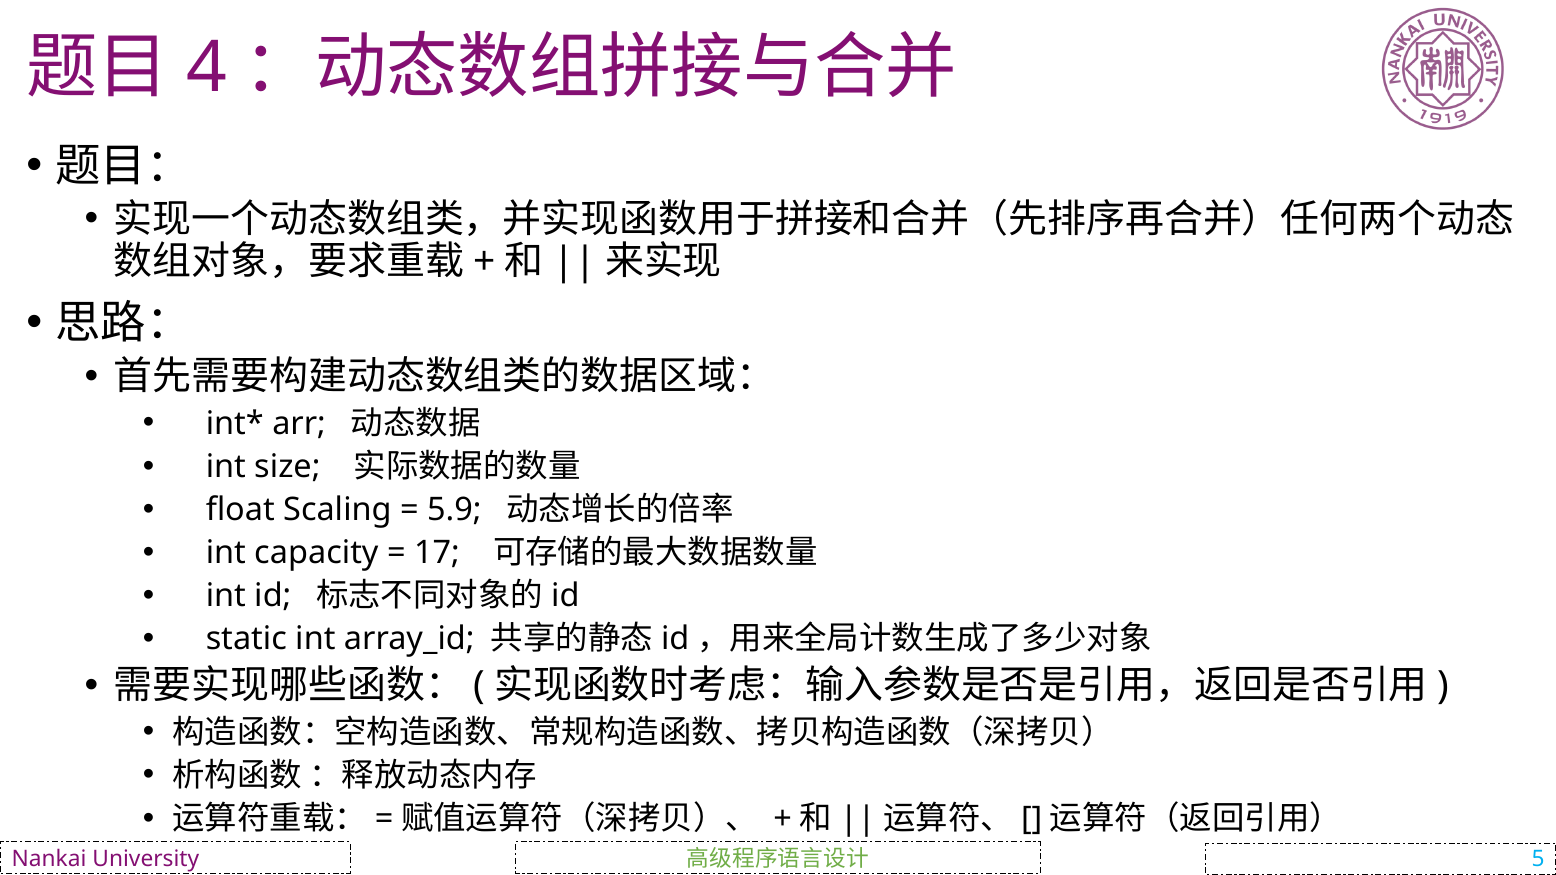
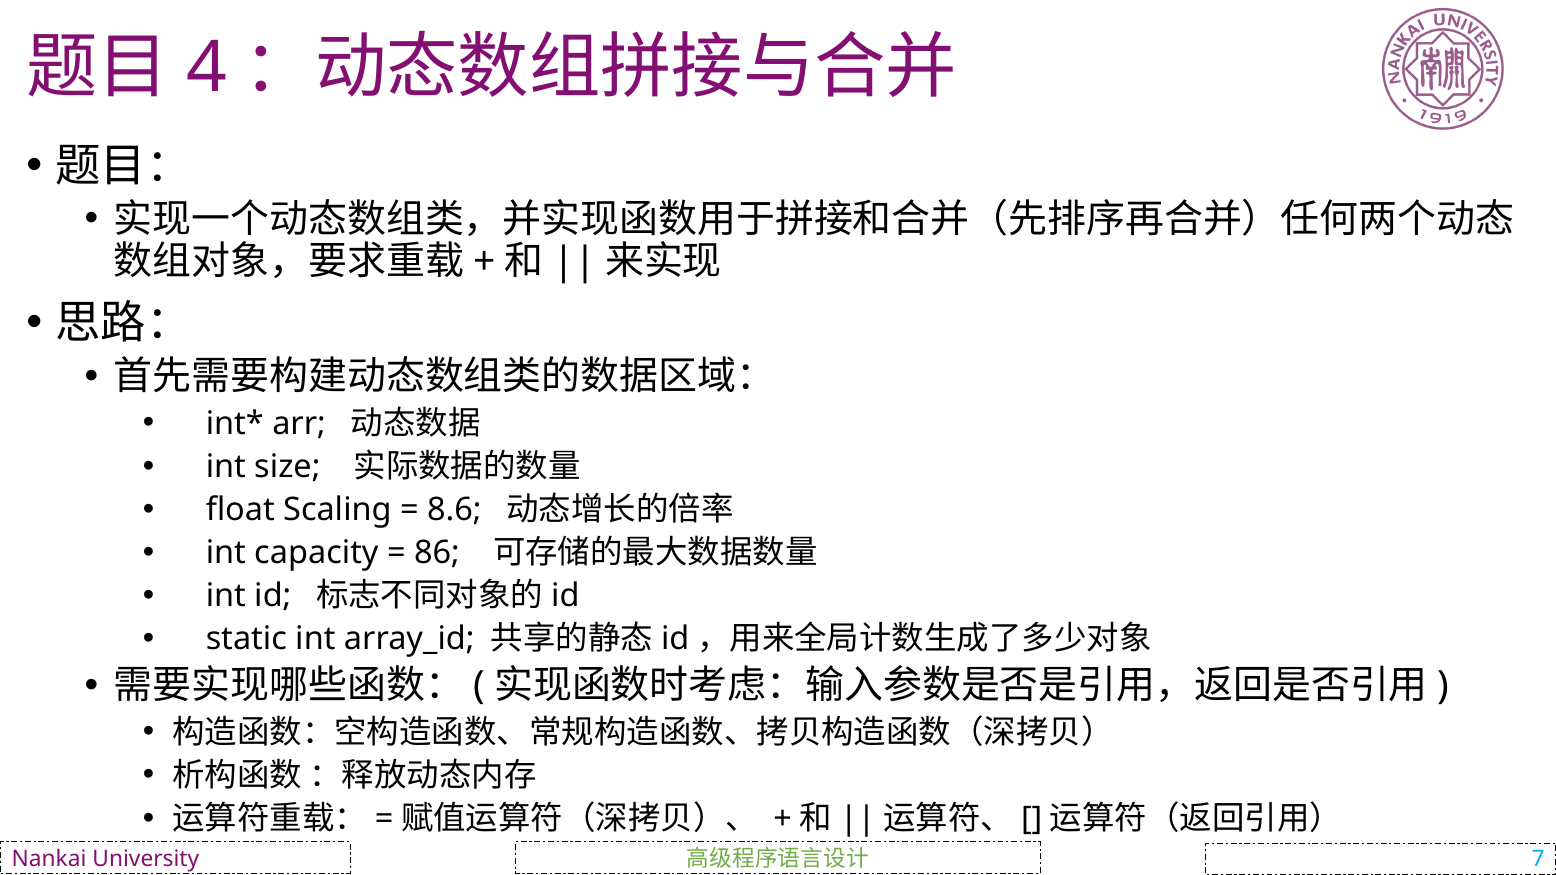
5.9: 5.9 -> 8.6
17: 17 -> 86
5: 5 -> 7
